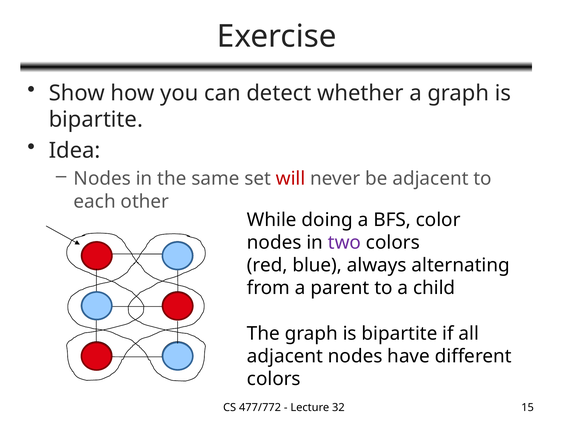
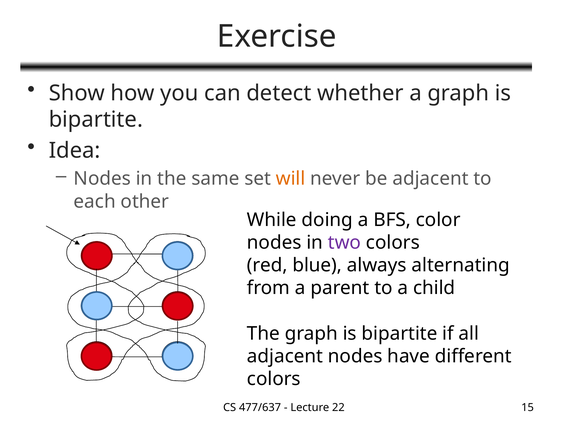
will colour: red -> orange
477/772: 477/772 -> 477/637
32: 32 -> 22
